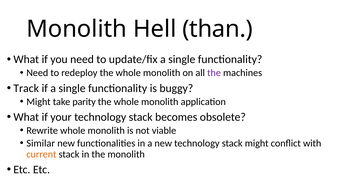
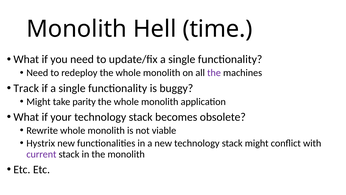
than: than -> time
Similar: Similar -> Hystrix
current colour: orange -> purple
